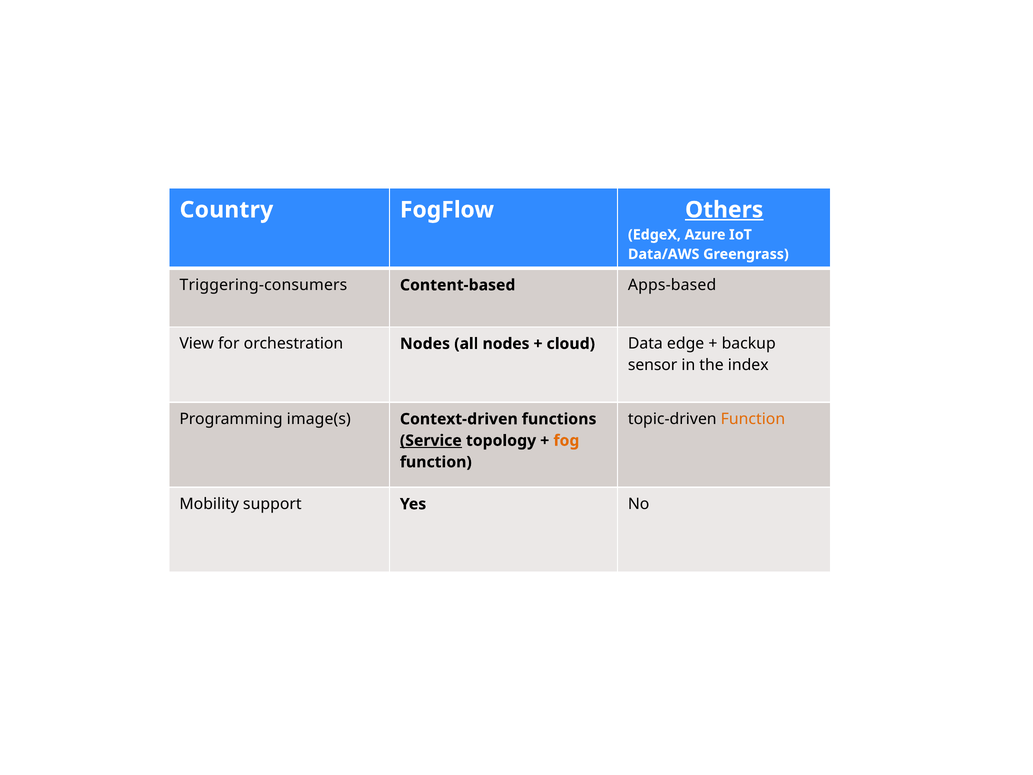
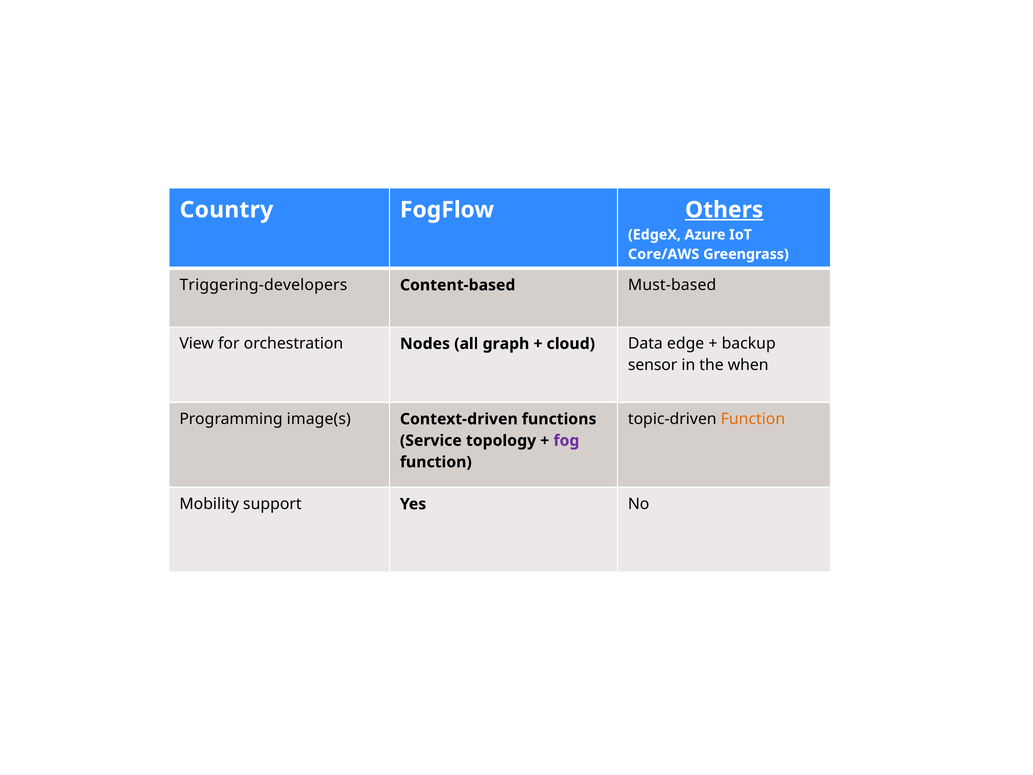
Data/AWS: Data/AWS -> Core/AWS
Triggering-consumers: Triggering-consumers -> Triggering-developers
Apps-based: Apps-based -> Must-based
all nodes: nodes -> graph
index: index -> when
Service underline: present -> none
fog colour: orange -> purple
